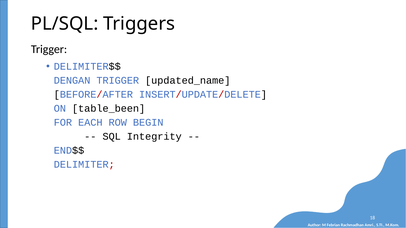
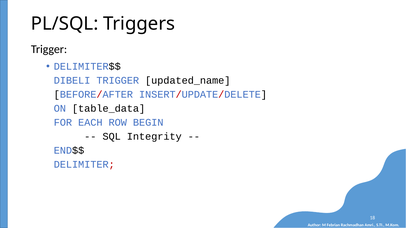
DENGAN: DENGAN -> DIBELI
table_been: table_been -> table_data
